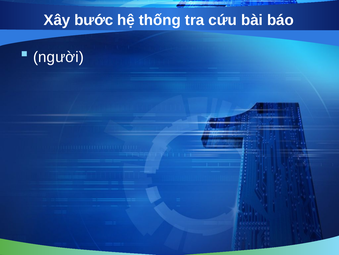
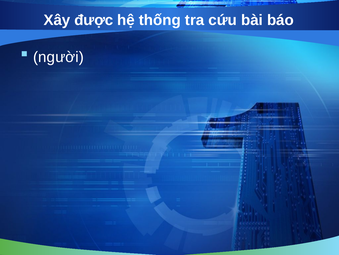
bước: bước -> được
